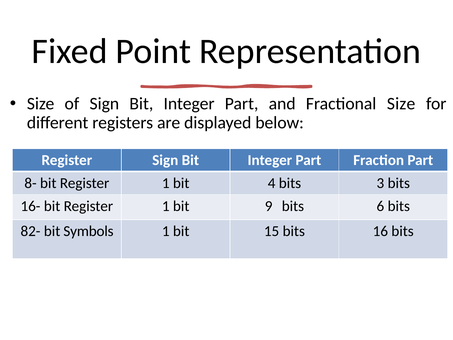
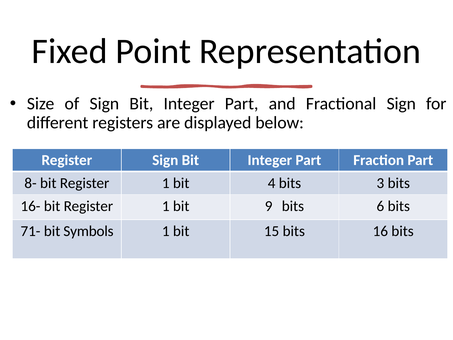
Fractional Size: Size -> Sign
82-: 82- -> 71-
